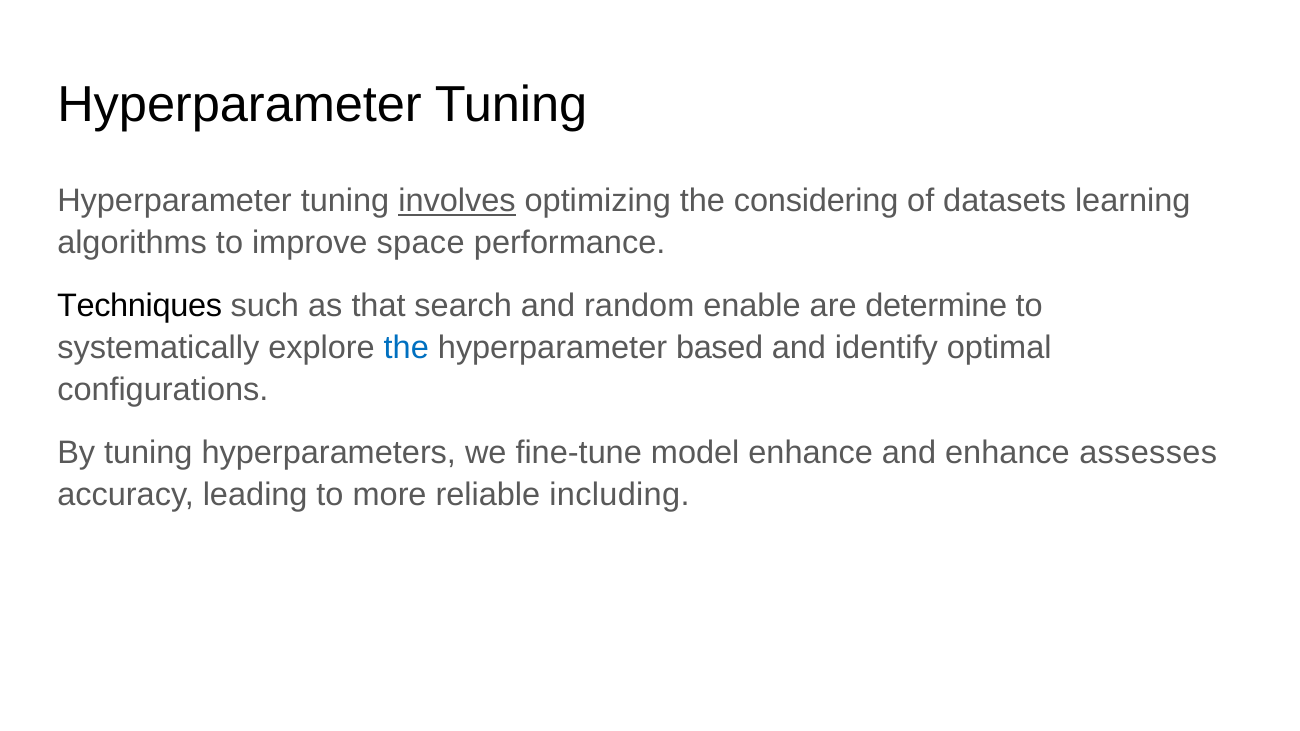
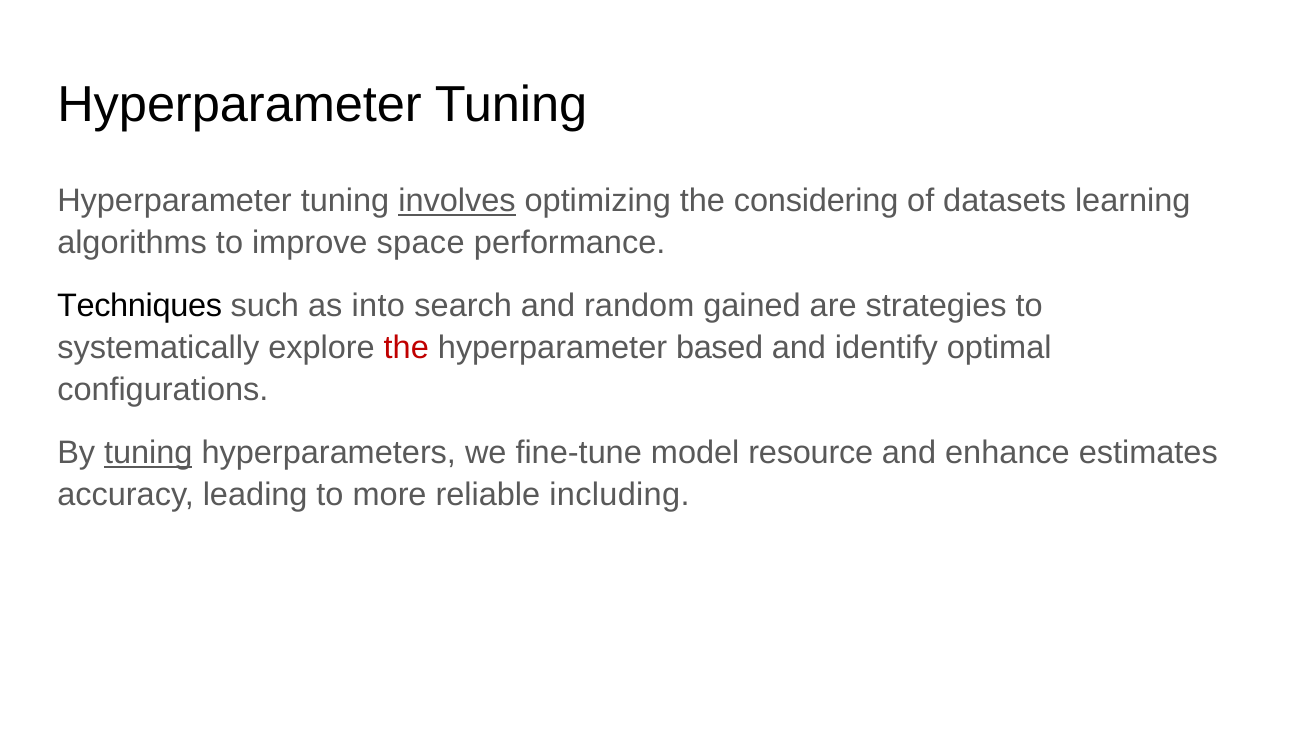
that: that -> into
enable: enable -> gained
determine: determine -> strategies
the at (406, 348) colour: blue -> red
tuning at (148, 453) underline: none -> present
model enhance: enhance -> resource
assesses: assesses -> estimates
